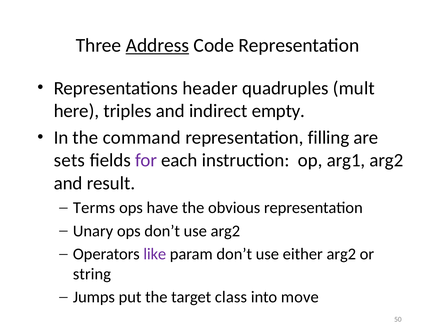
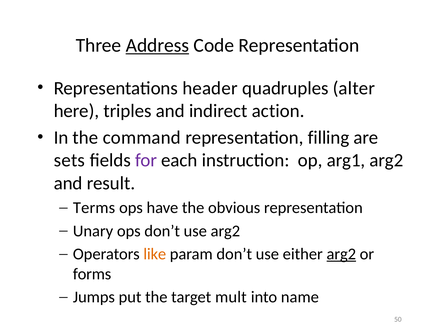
mult: mult -> alter
empty: empty -> action
like colour: purple -> orange
arg2 at (341, 254) underline: none -> present
string: string -> forms
class: class -> mult
move: move -> name
